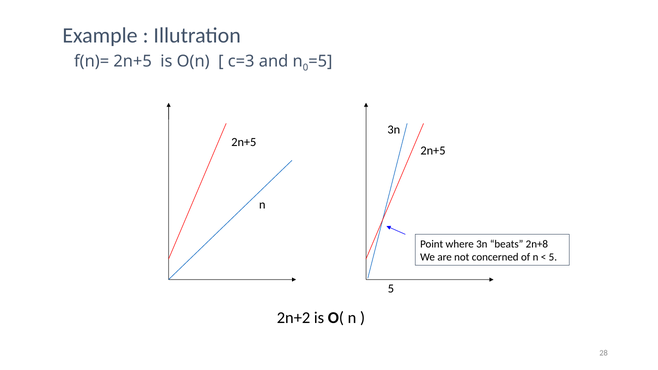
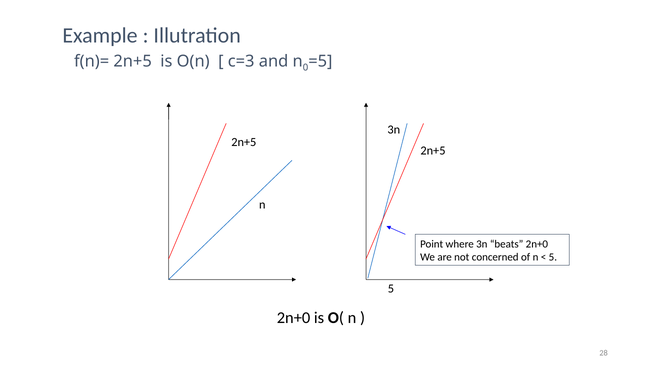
beats 2n+8: 2n+8 -> 2n+0
2n+2 at (294, 318): 2n+2 -> 2n+0
